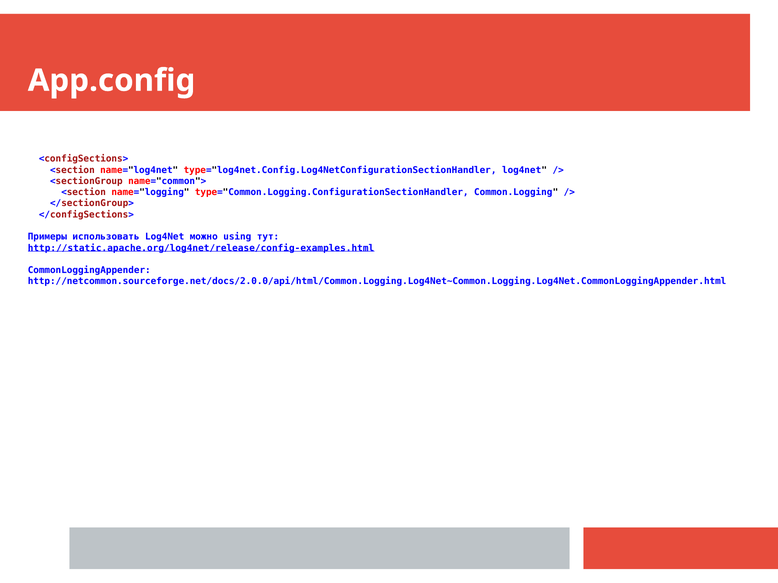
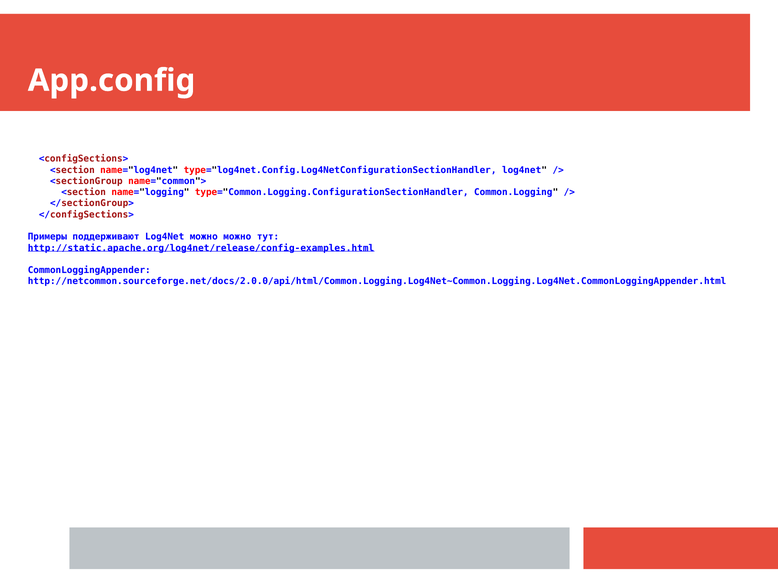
использовать: использовать -> поддерживают
можно using: using -> можно
